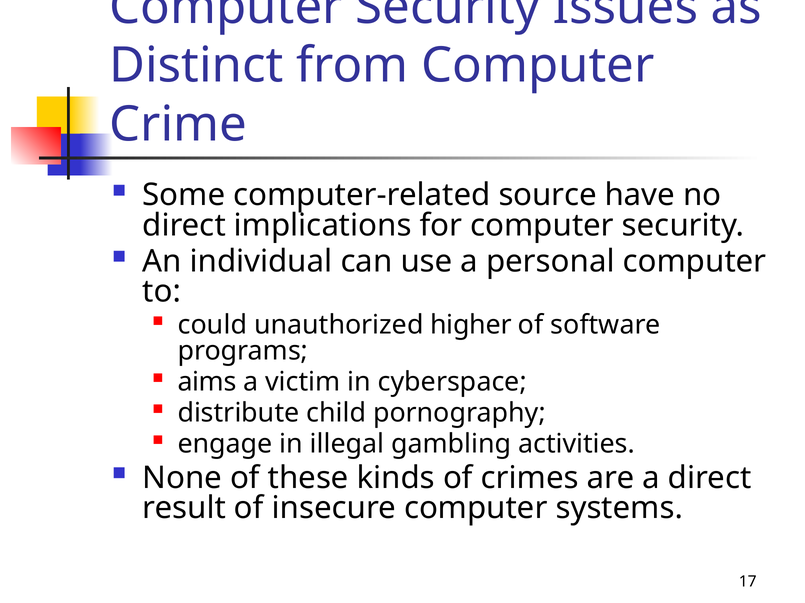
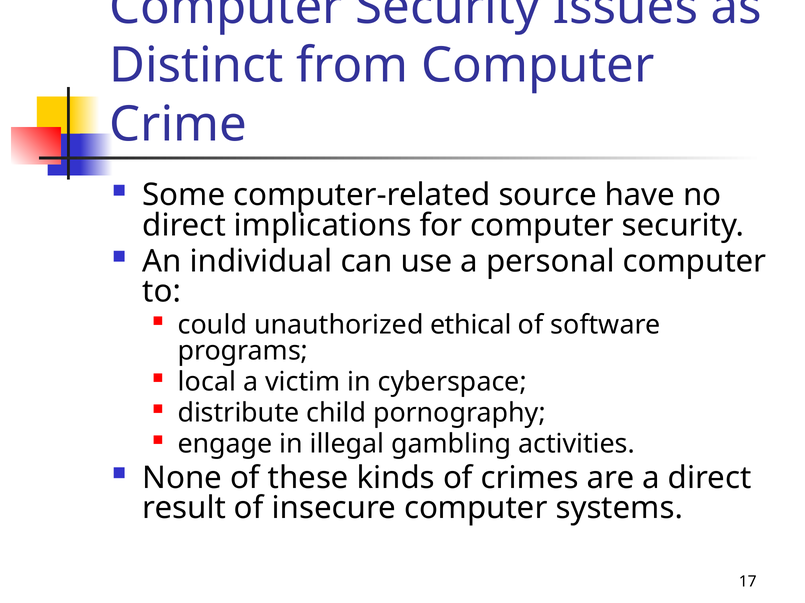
higher: higher -> ethical
aims: aims -> local
